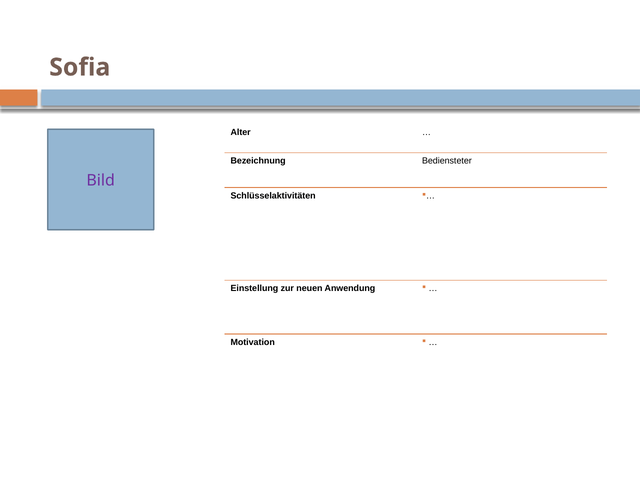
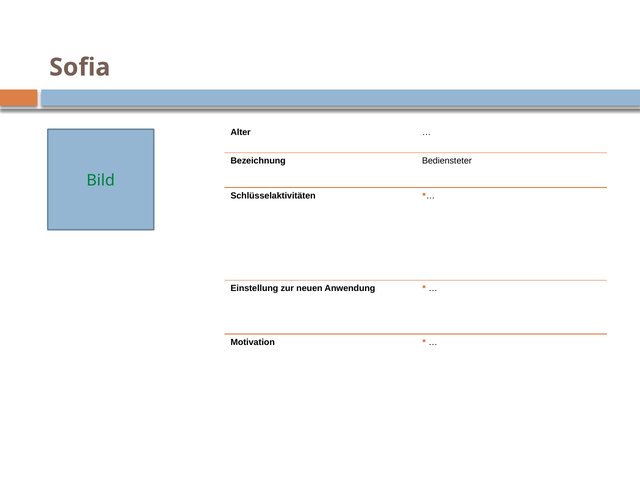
Bild colour: purple -> green
